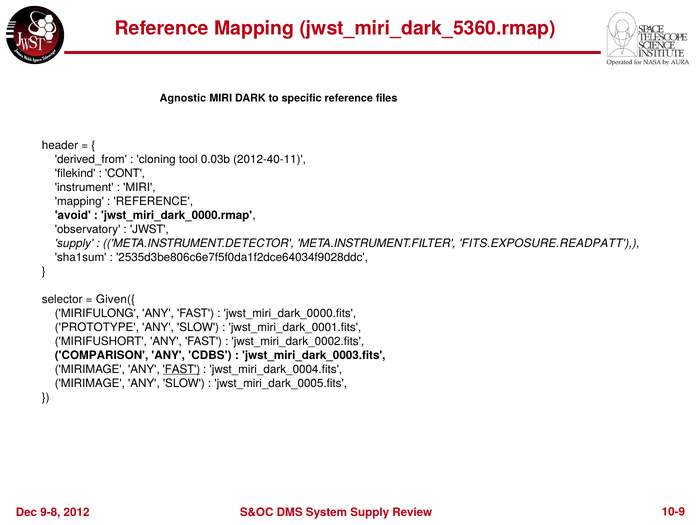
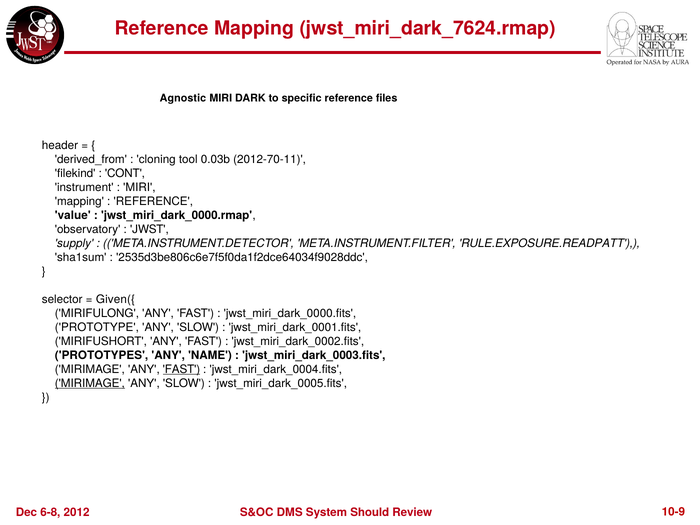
jwst_miri_dark_5360.rmap: jwst_miri_dark_5360.rmap -> jwst_miri_dark_7624.rmap
2012-40-11: 2012-40-11 -> 2012-70-11
avoid: avoid -> value
FITS.EXPOSURE.READPATT: FITS.EXPOSURE.READPATT -> RULE.EXPOSURE.READPATT
COMPARISON: COMPARISON -> PROTOTYPES
CDBS: CDBS -> NAME
MIRIMAGE at (90, 383) underline: none -> present
9-8: 9-8 -> 6-8
System Supply: Supply -> Should
